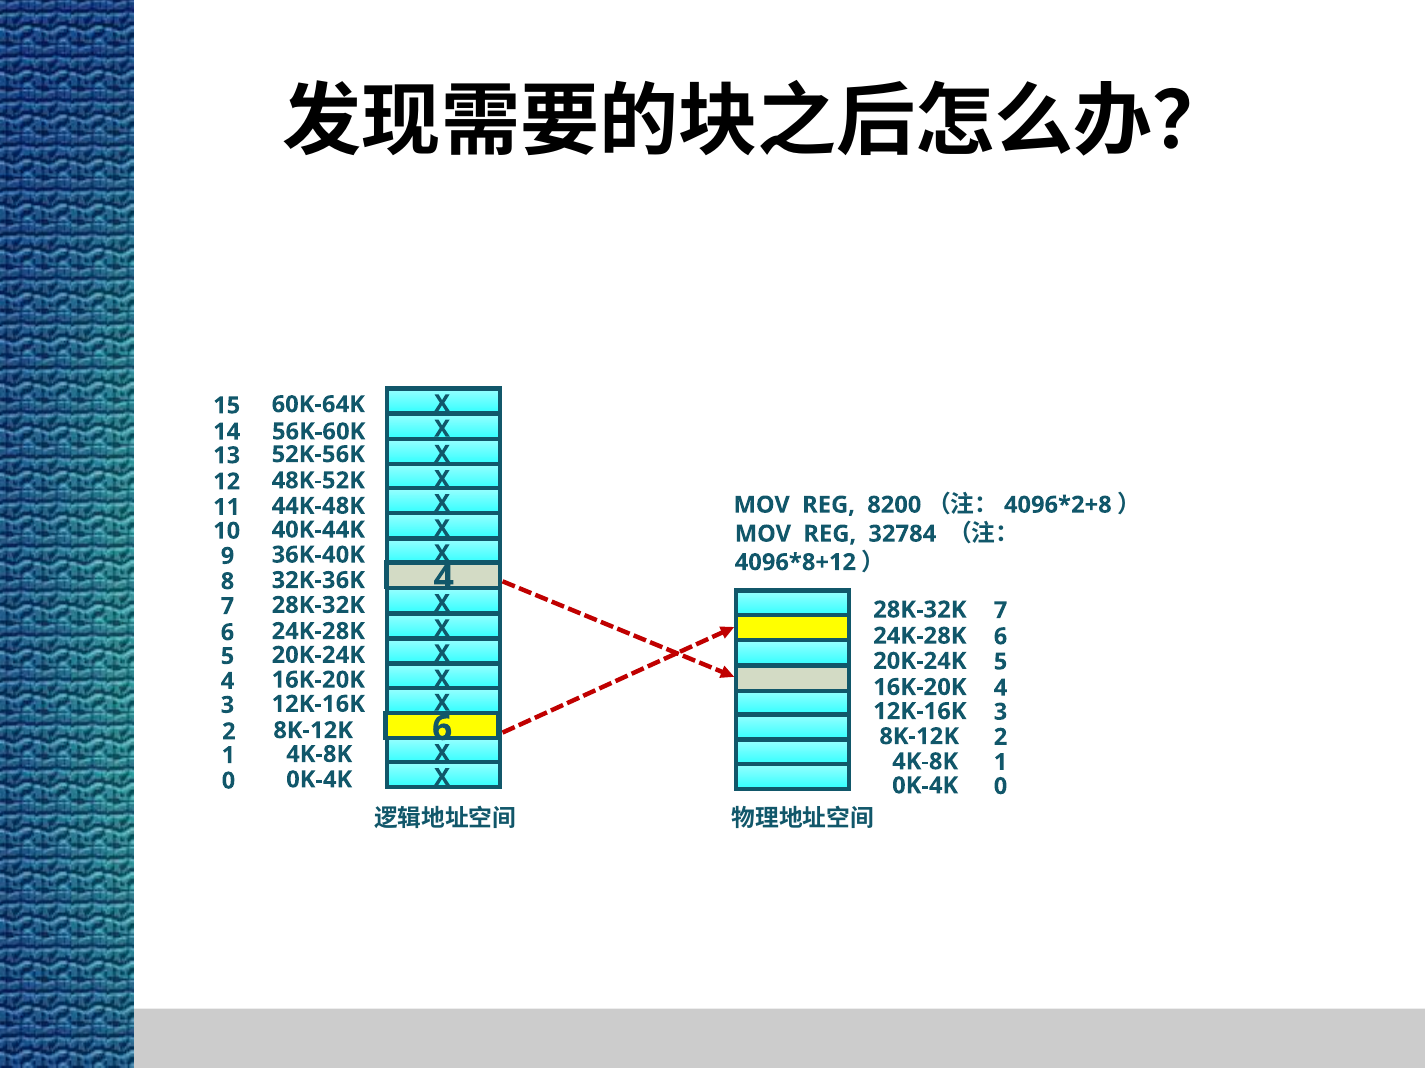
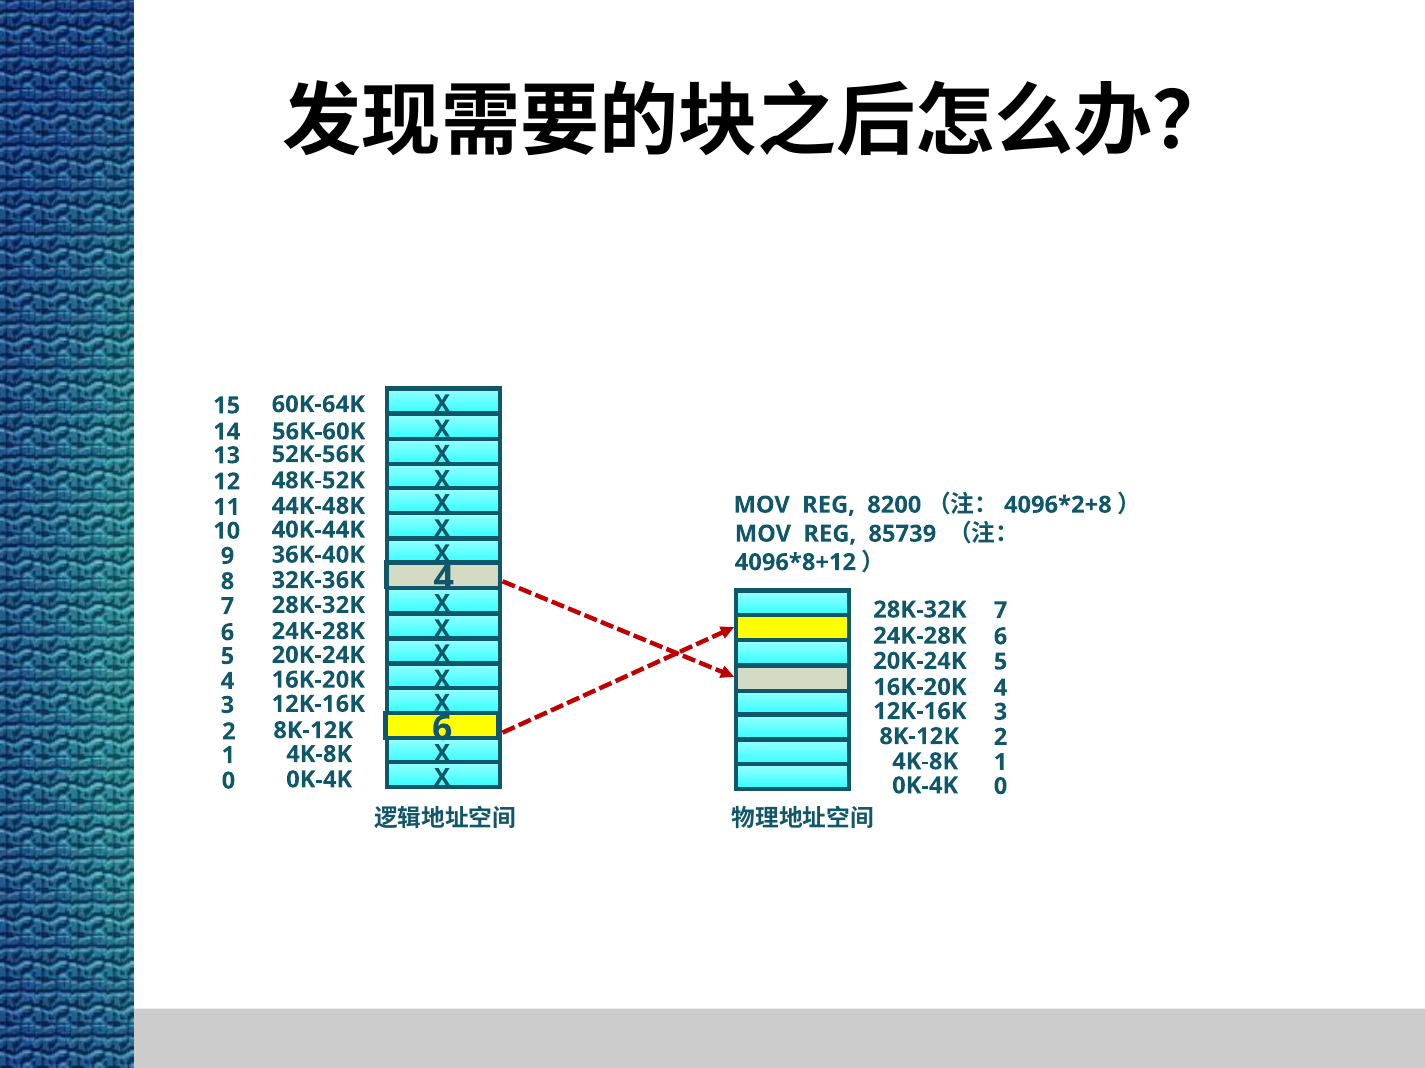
32784: 32784 -> 85739
